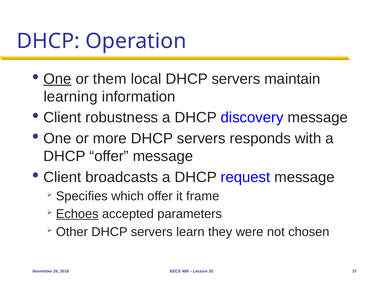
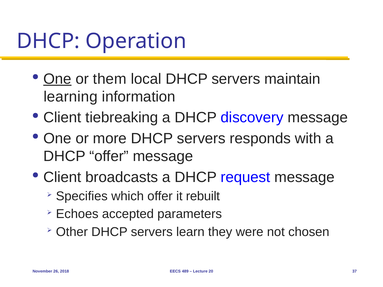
robustness: robustness -> tiebreaking
frame: frame -> rebuilt
Echoes underline: present -> none
